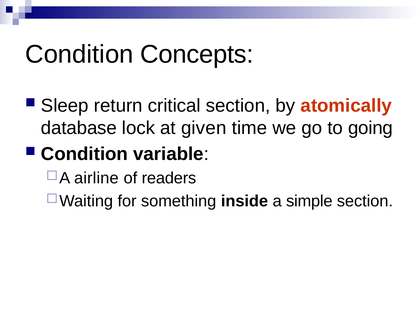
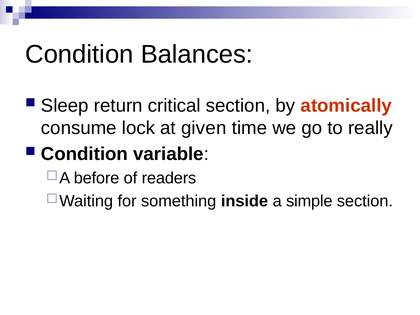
Concepts: Concepts -> Balances
database: database -> consume
going: going -> really
airline: airline -> before
